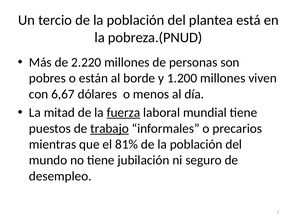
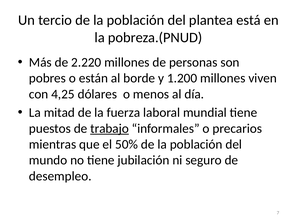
6,67: 6,67 -> 4,25
fuerza underline: present -> none
81%: 81% -> 50%
